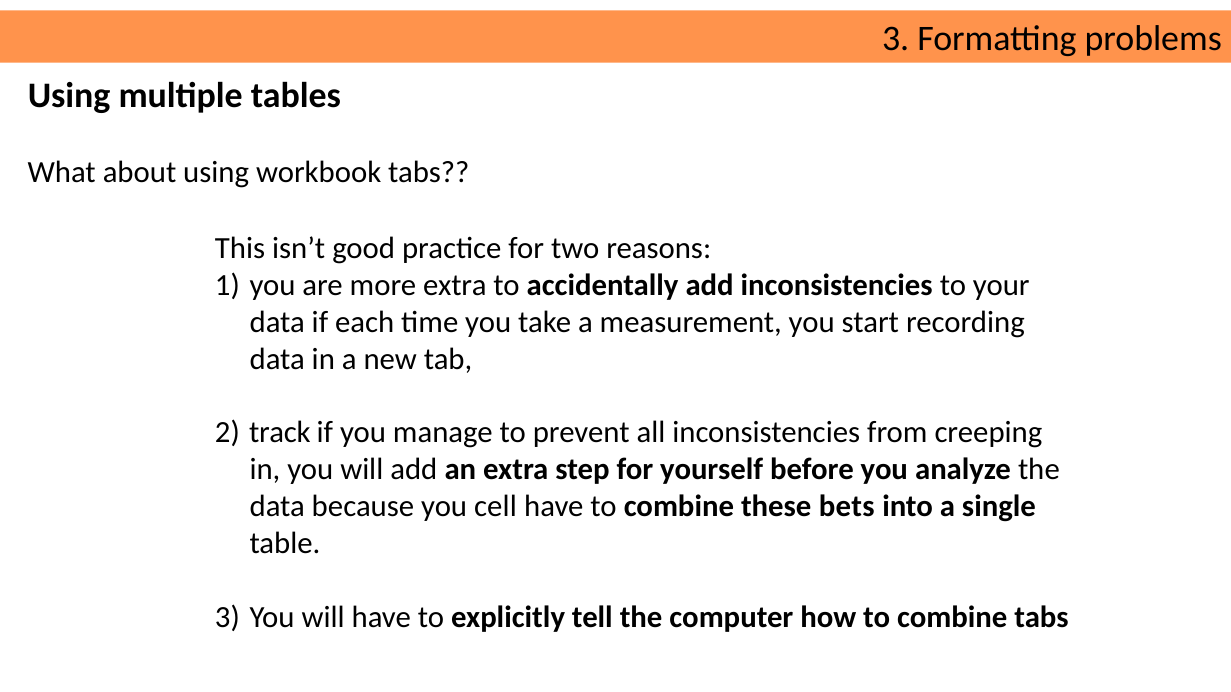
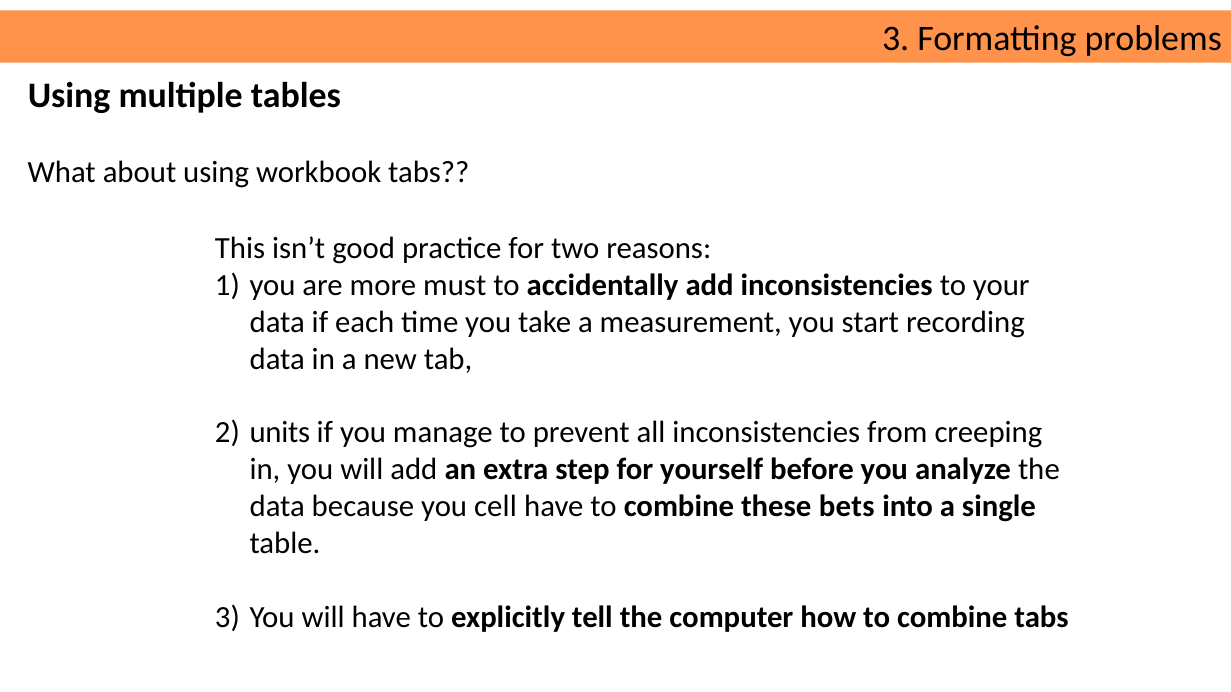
more extra: extra -> must
track: track -> units
